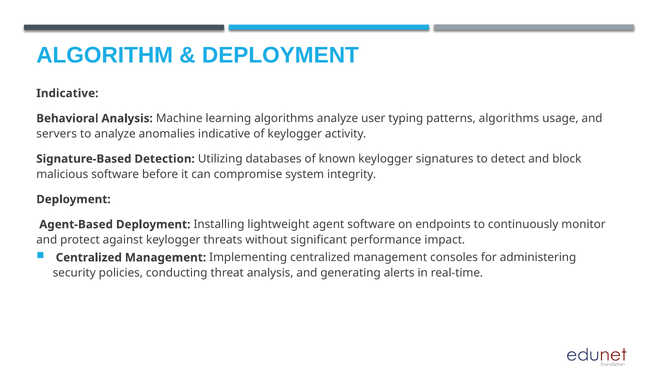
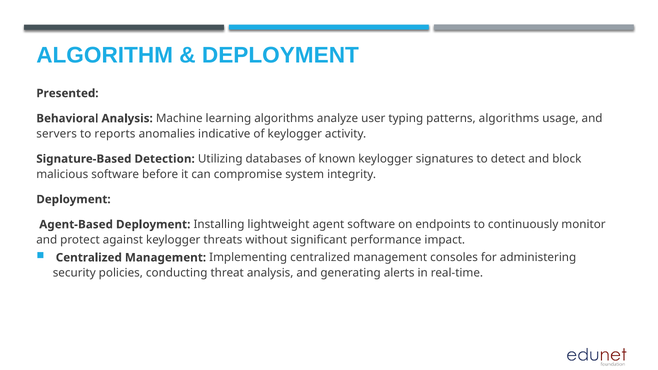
Indicative at (67, 93): Indicative -> Presented
to analyze: analyze -> reports
